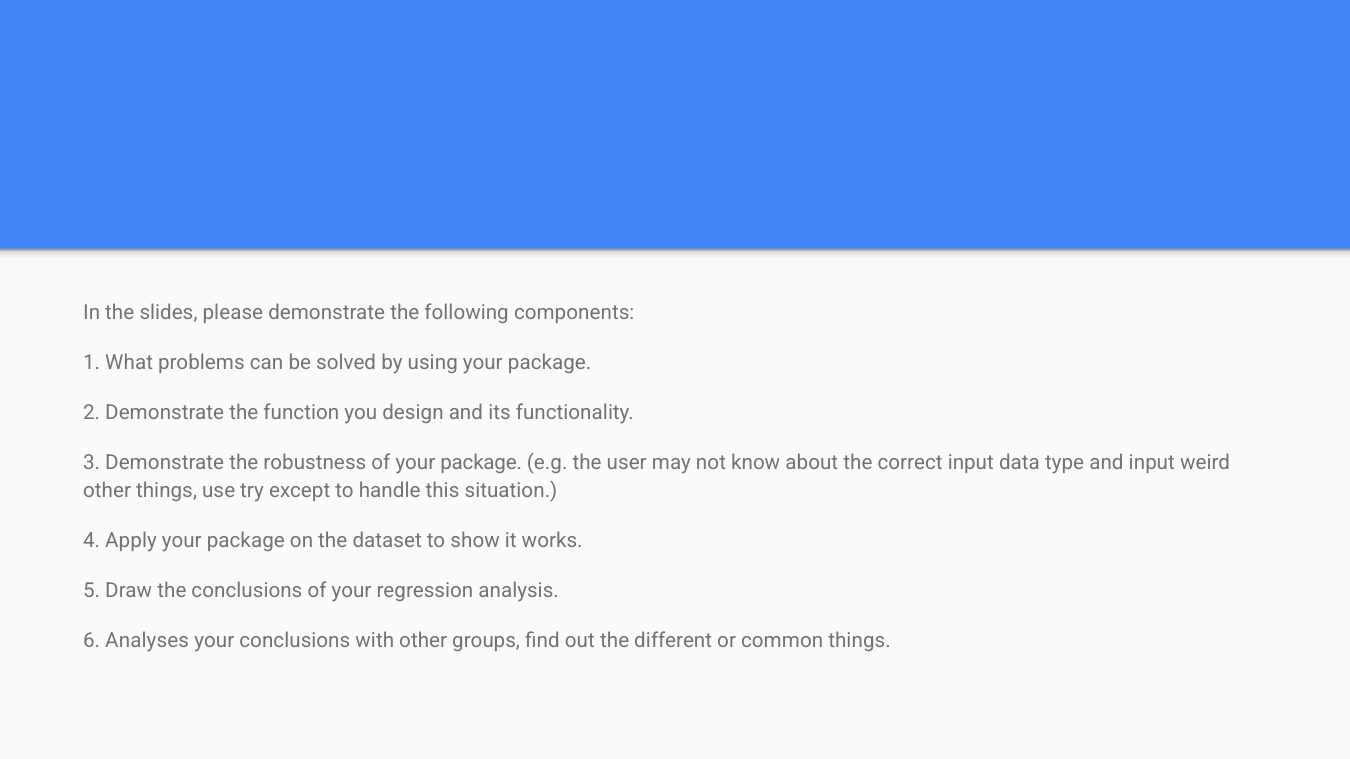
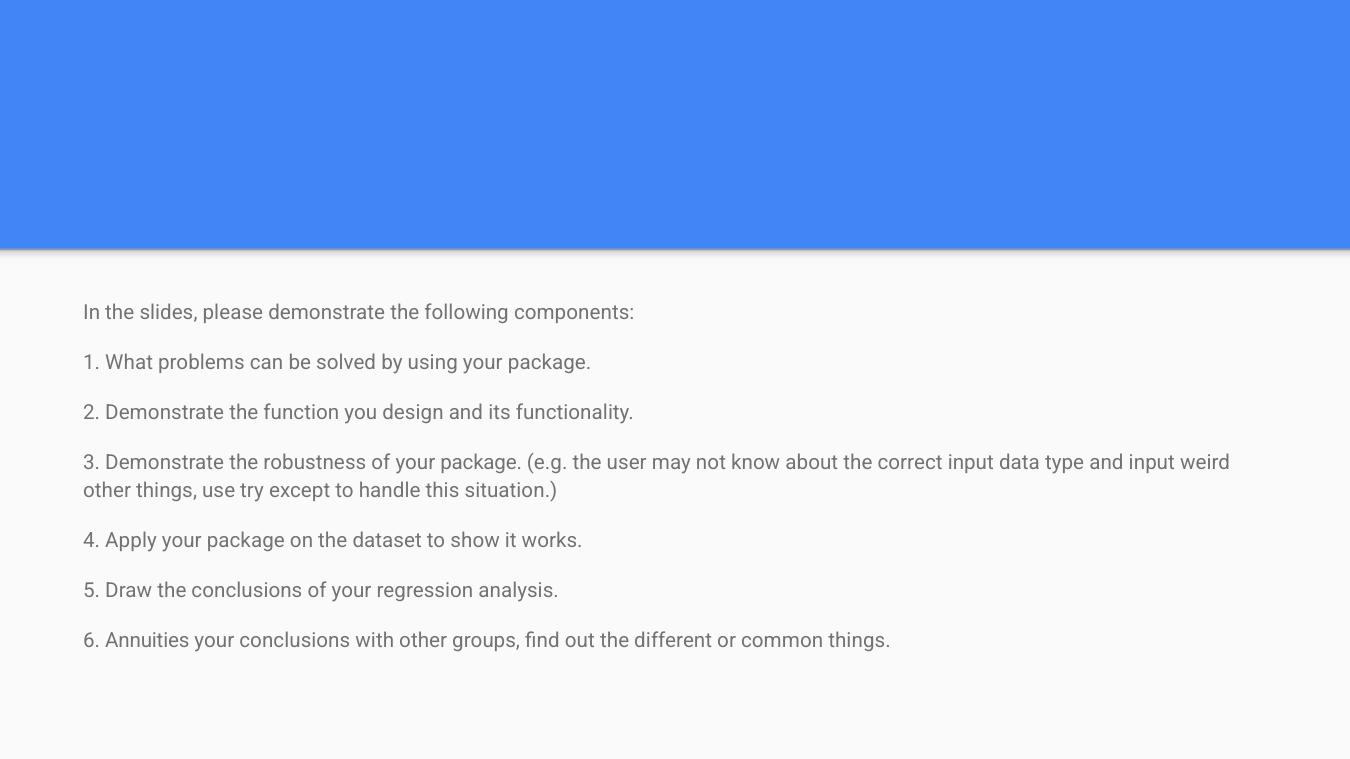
Analyses: Analyses -> Annuities
